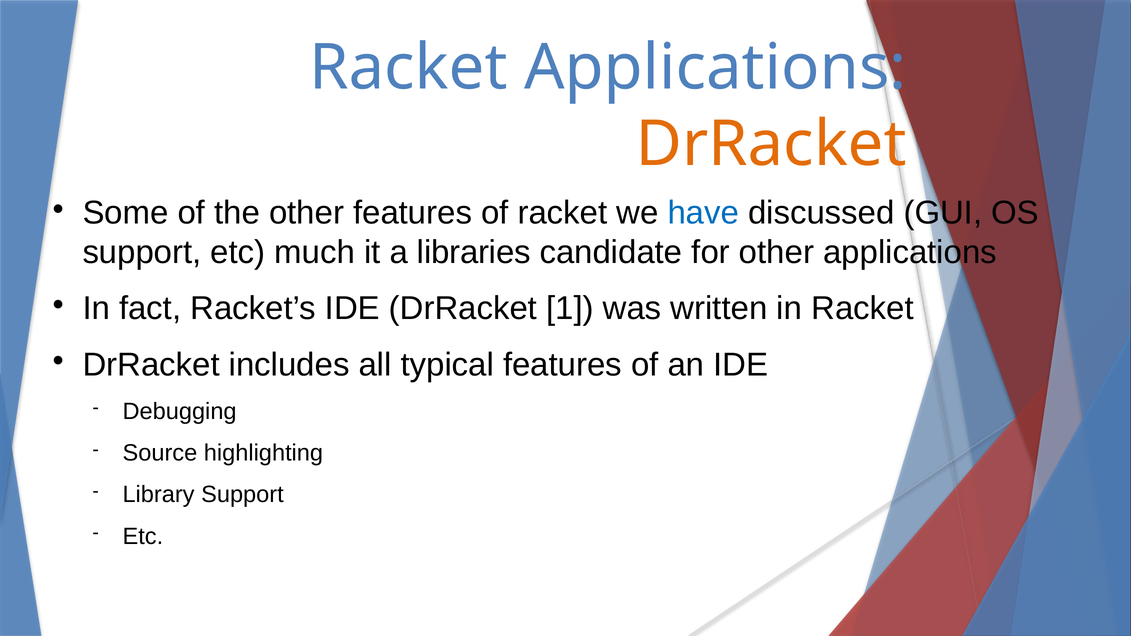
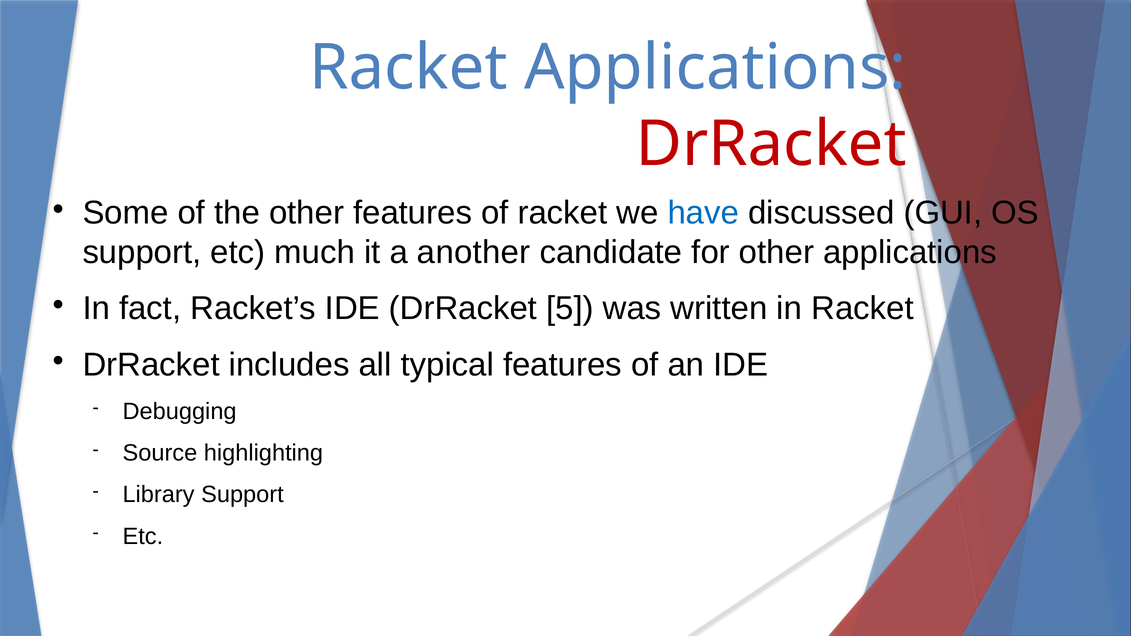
DrRacket at (771, 144) colour: orange -> red
libraries: libraries -> another
1: 1 -> 5
